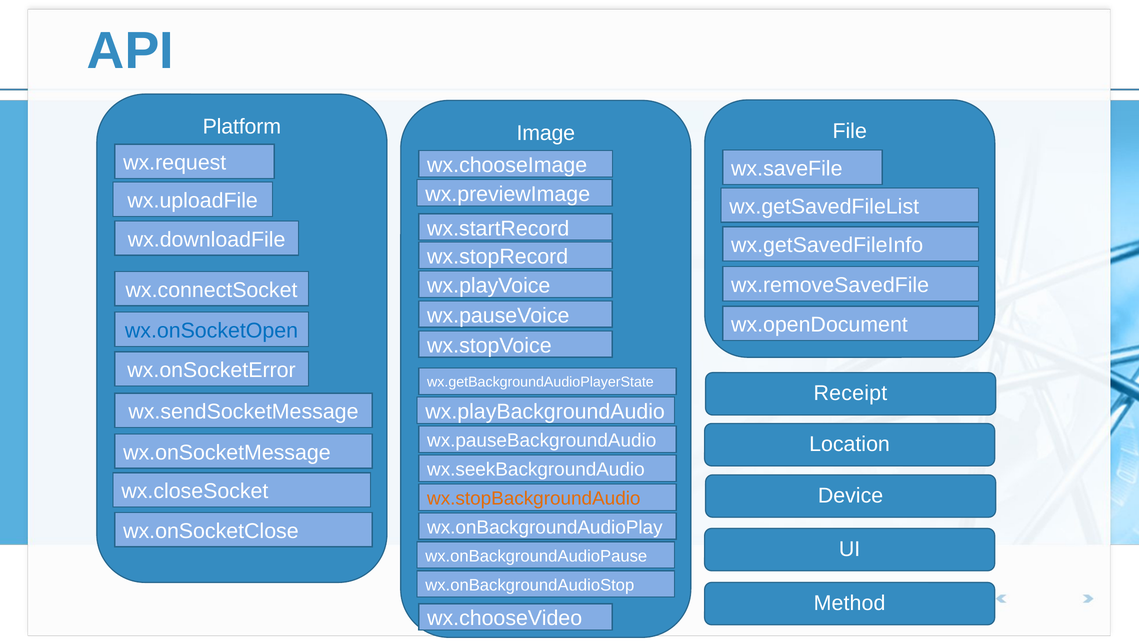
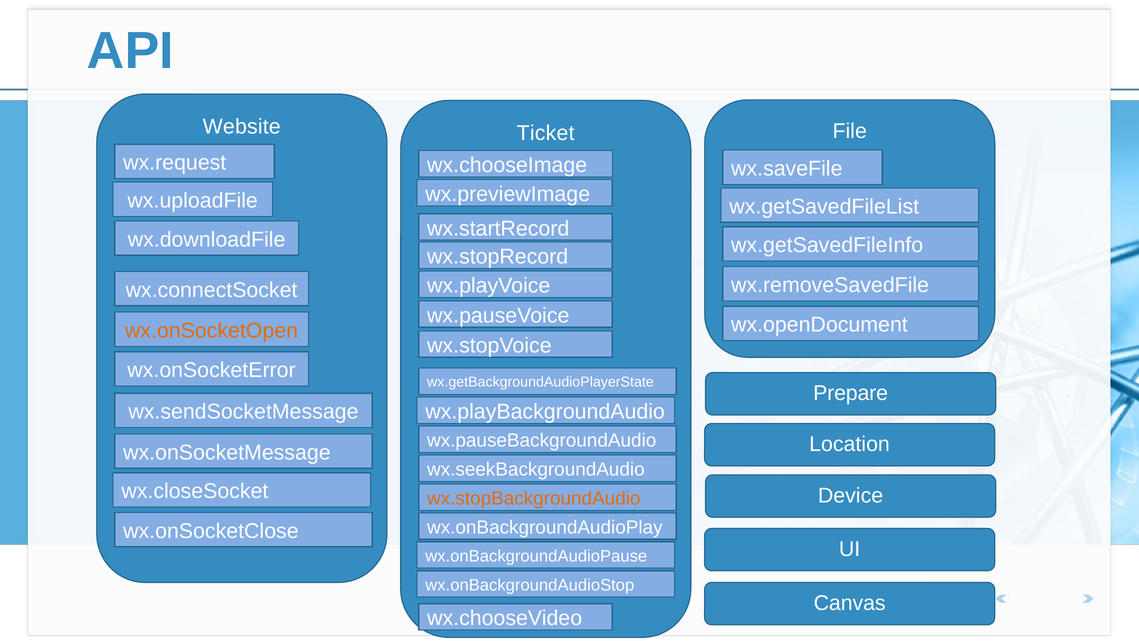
Platform: Platform -> Website
Image: Image -> Ticket
wx.onSocketOpen colour: blue -> orange
Receipt: Receipt -> Prepare
Method: Method -> Canvas
